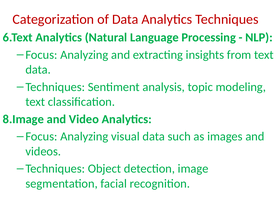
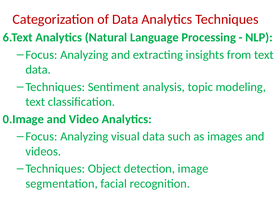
8.Image: 8.Image -> 0.Image
